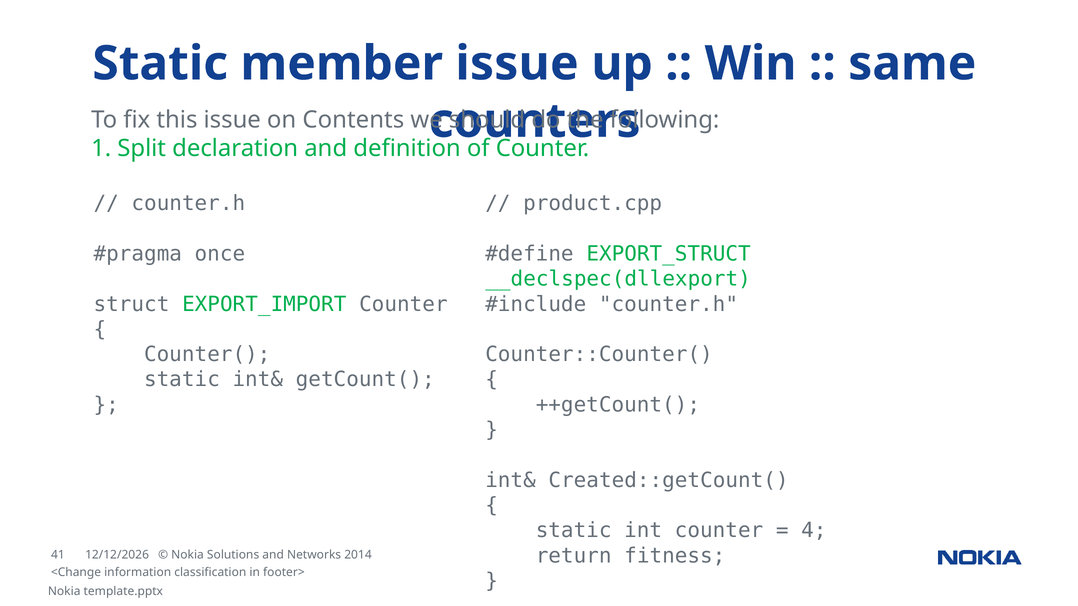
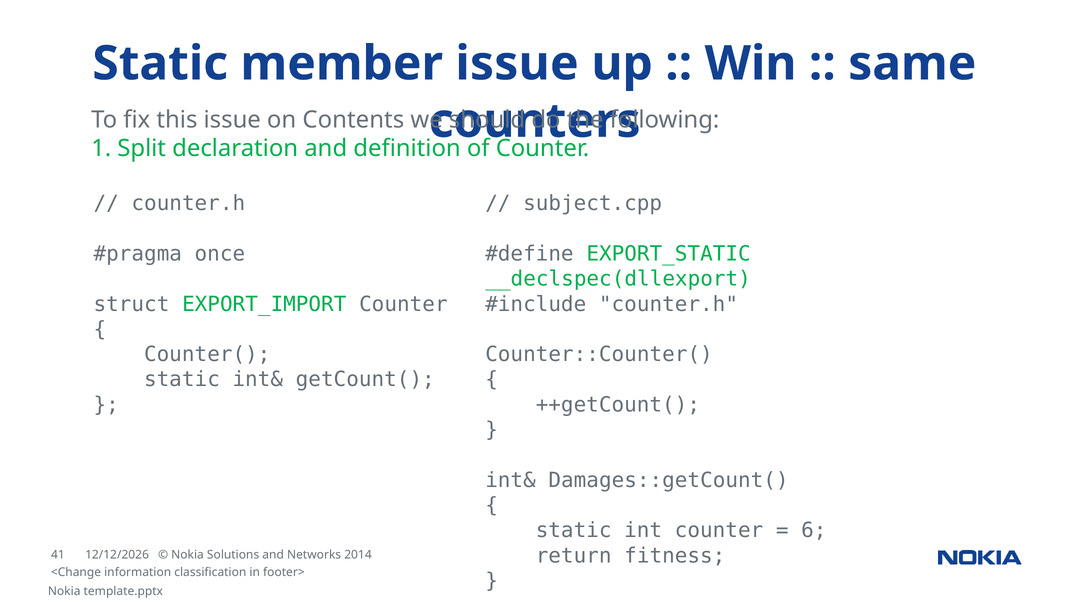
product.cpp: product.cpp -> subject.cpp
EXPORT_STRUCT: EXPORT_STRUCT -> EXPORT_STATIC
Created::getCount(: Created::getCount( -> Damages::getCount(
4: 4 -> 6
